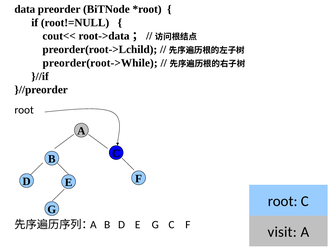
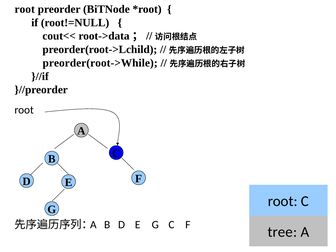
data at (25, 9): data -> root
visit: visit -> tree
